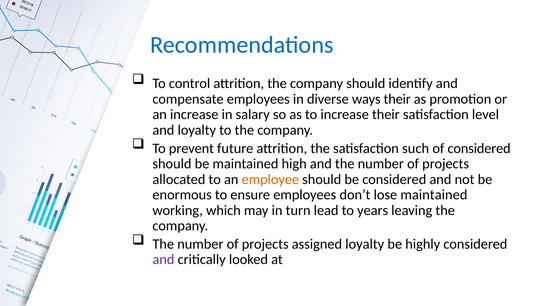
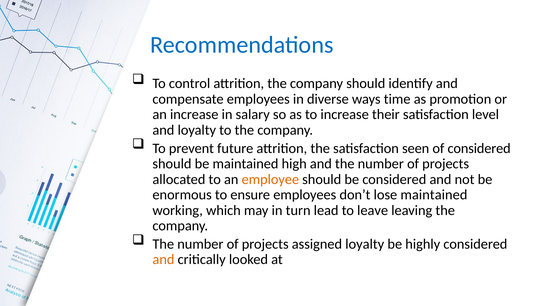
ways their: their -> time
such: such -> seen
years: years -> leave
and at (163, 260) colour: purple -> orange
